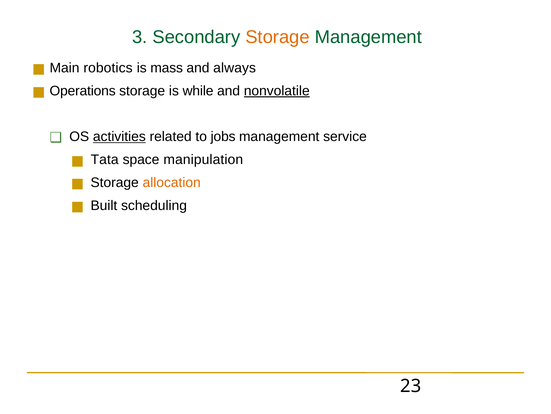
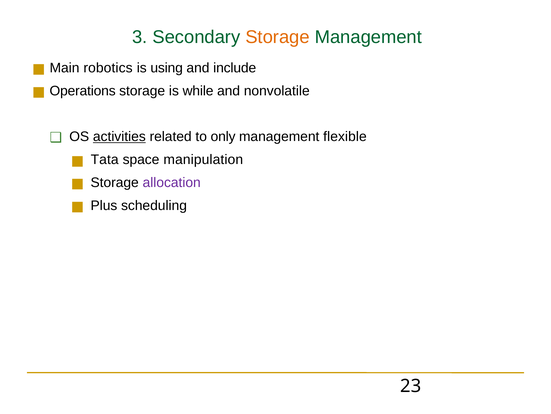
mass: mass -> using
always: always -> include
nonvolatile underline: present -> none
jobs: jobs -> only
service: service -> flexible
allocation colour: orange -> purple
Built: Built -> Plus
